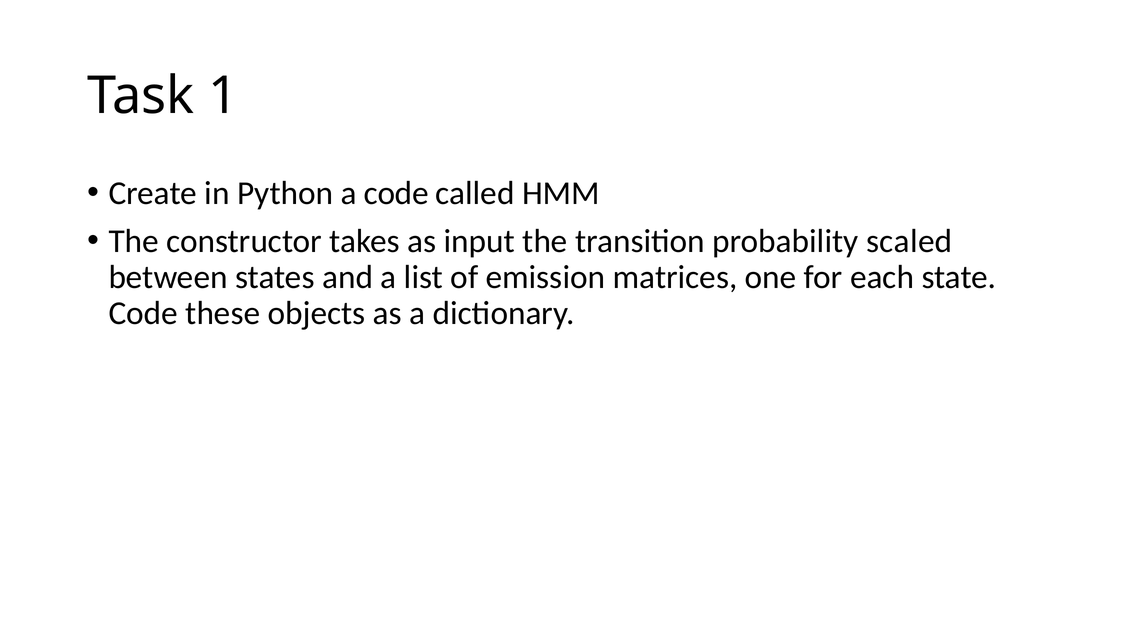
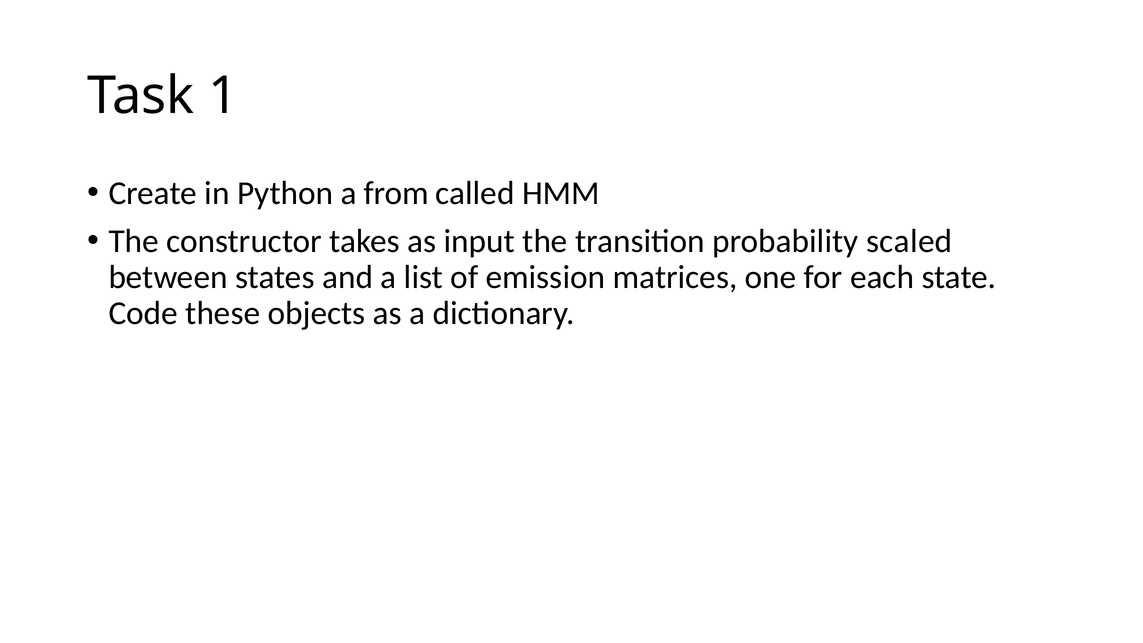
a code: code -> from
